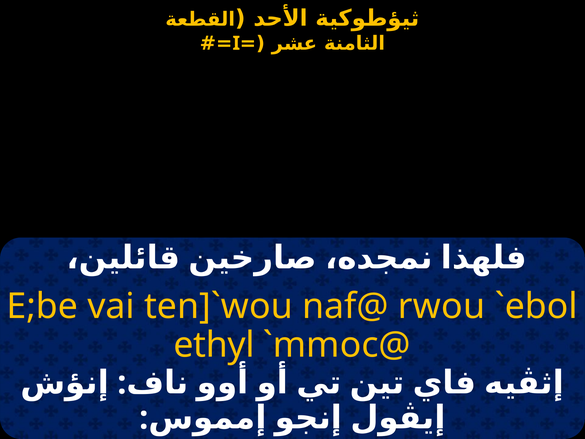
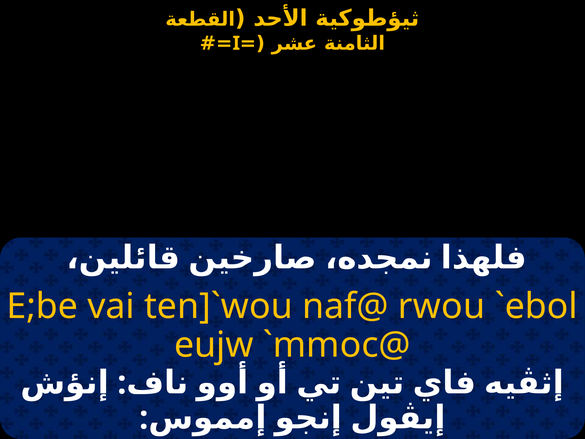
ethyl: ethyl -> eujw
